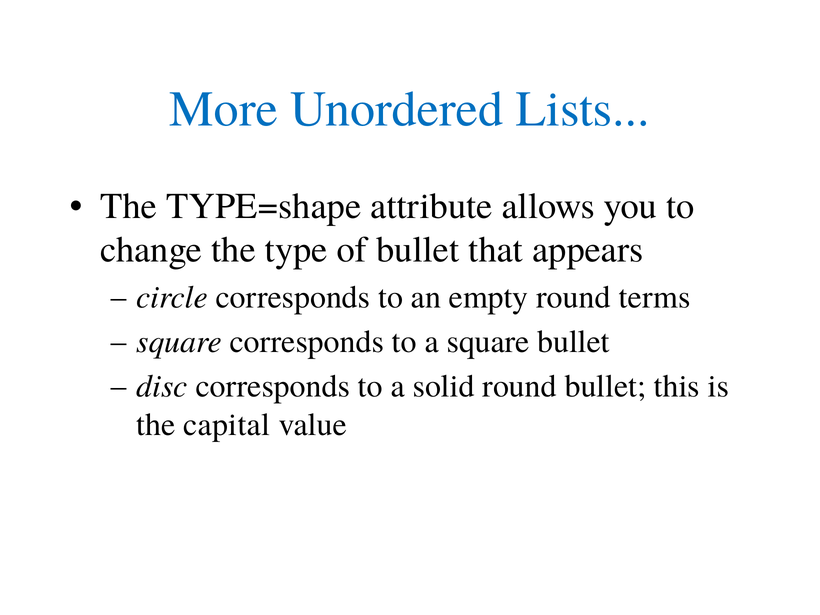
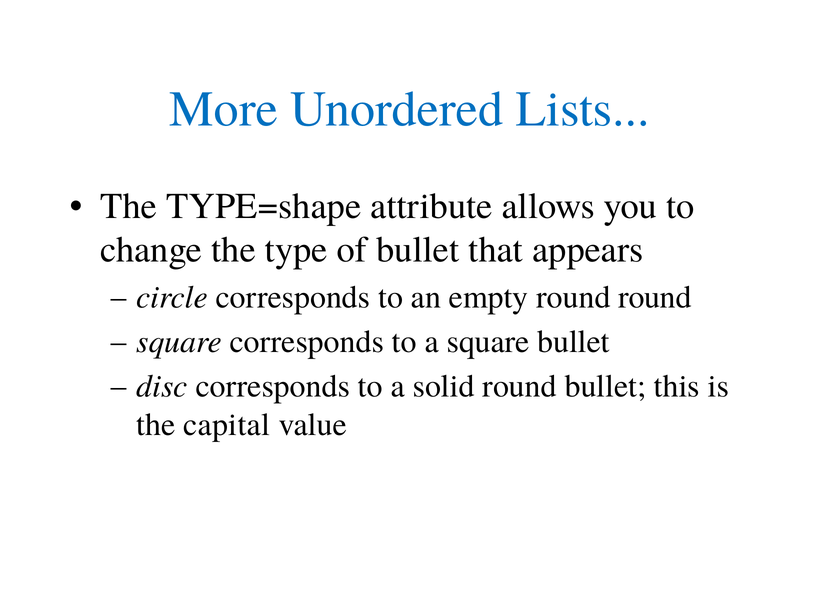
round terms: terms -> round
